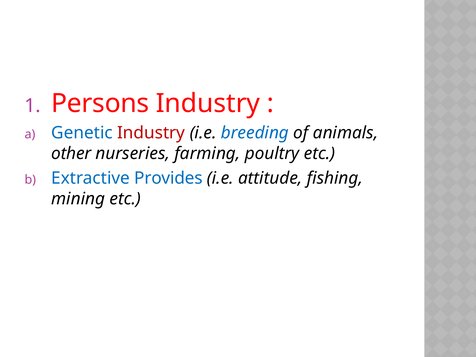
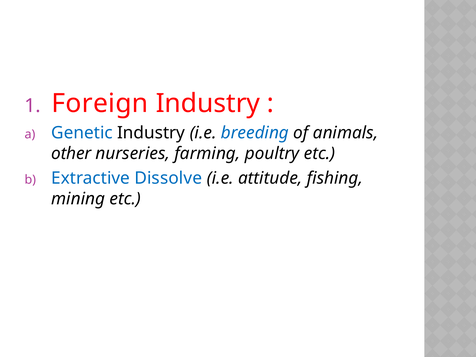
Persons: Persons -> Foreign
Industry at (151, 133) colour: red -> black
Provides: Provides -> Dissolve
